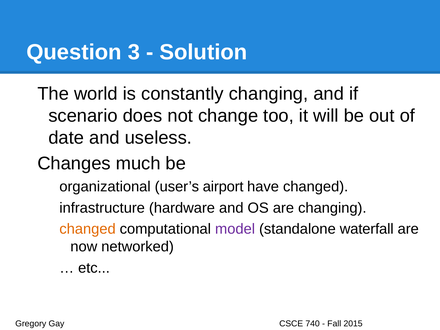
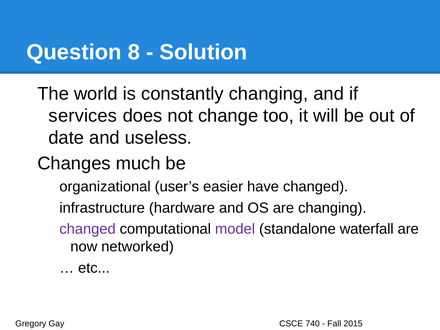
3: 3 -> 8
scenario: scenario -> services
airport: airport -> easier
changed at (88, 229) colour: orange -> purple
